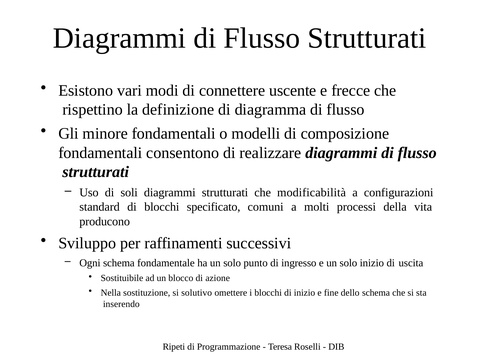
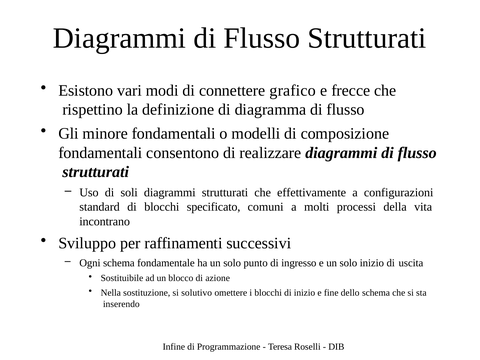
uscente: uscente -> grafico
modificabilità: modificabilità -> effettivamente
producono: producono -> incontrano
Ripeti: Ripeti -> Infine
